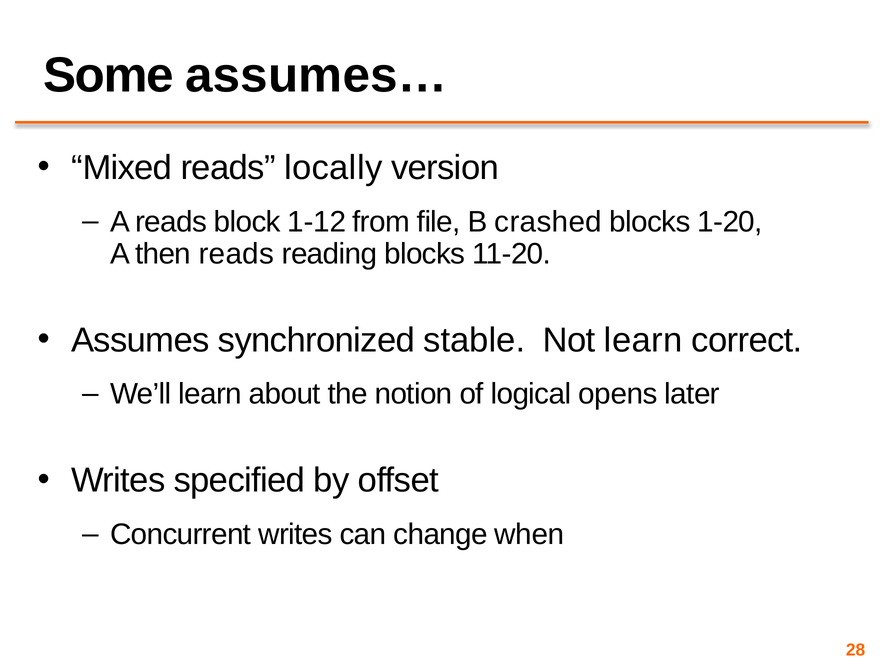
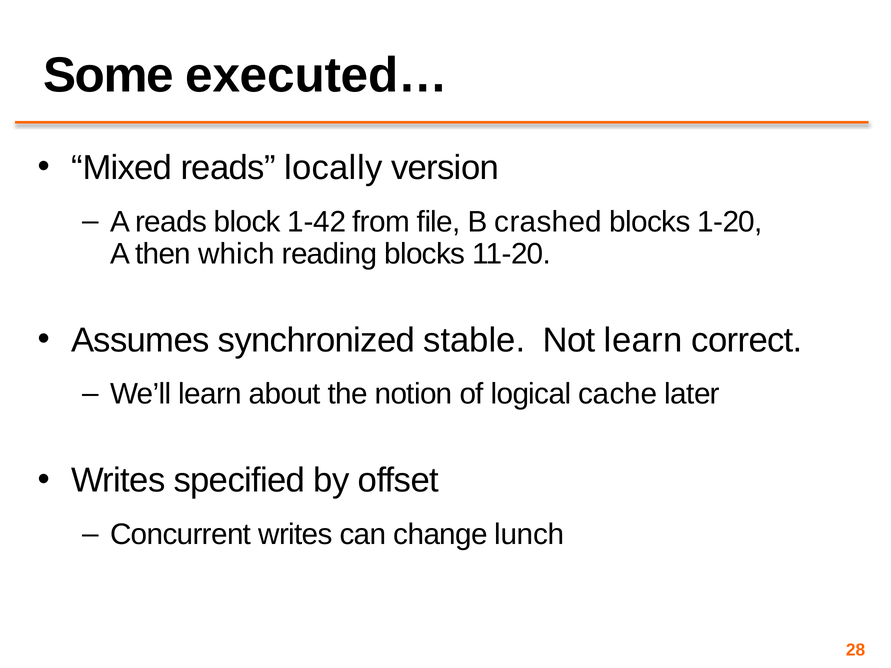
assumes…: assumes… -> executed…
1-12: 1-12 -> 1-42
then reads: reads -> which
opens: opens -> cache
when: when -> lunch
